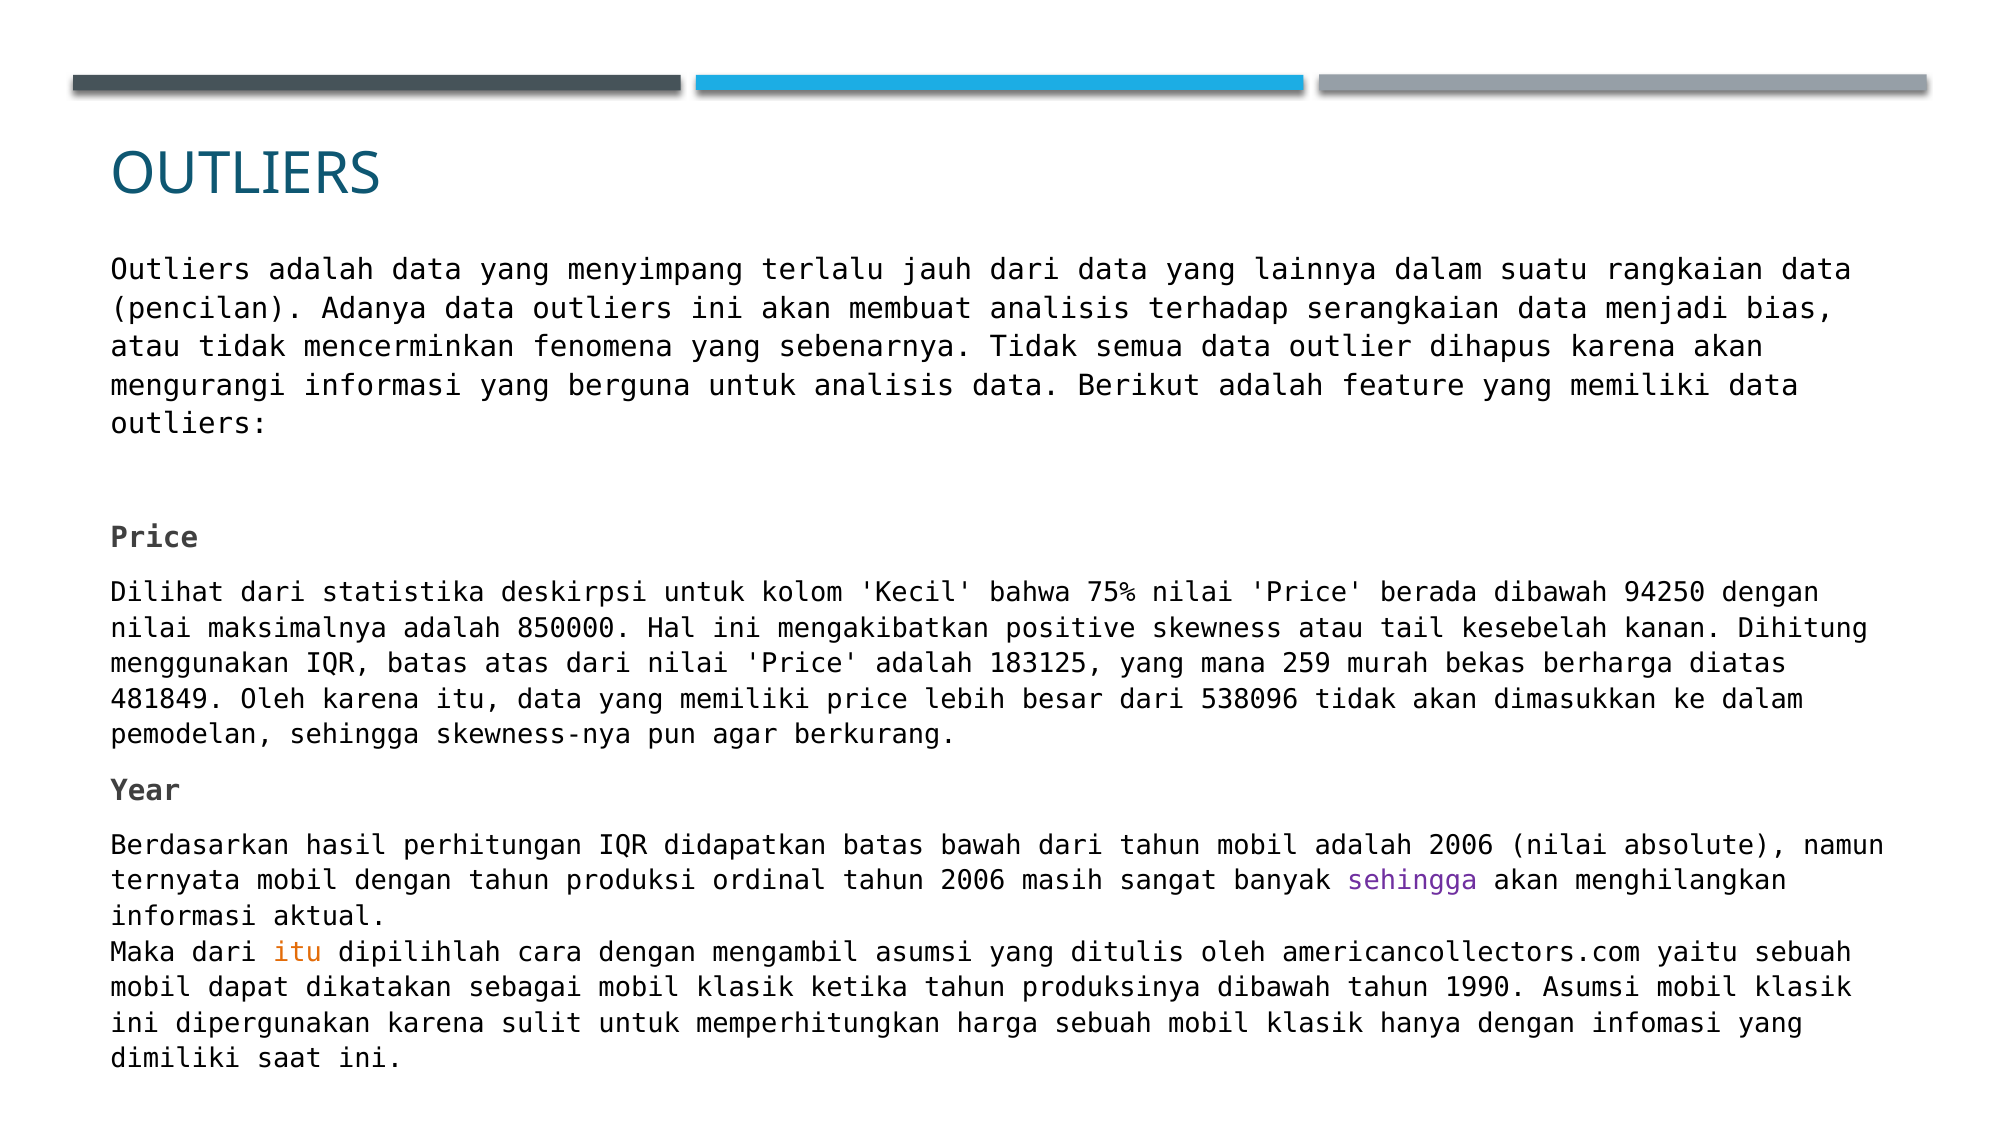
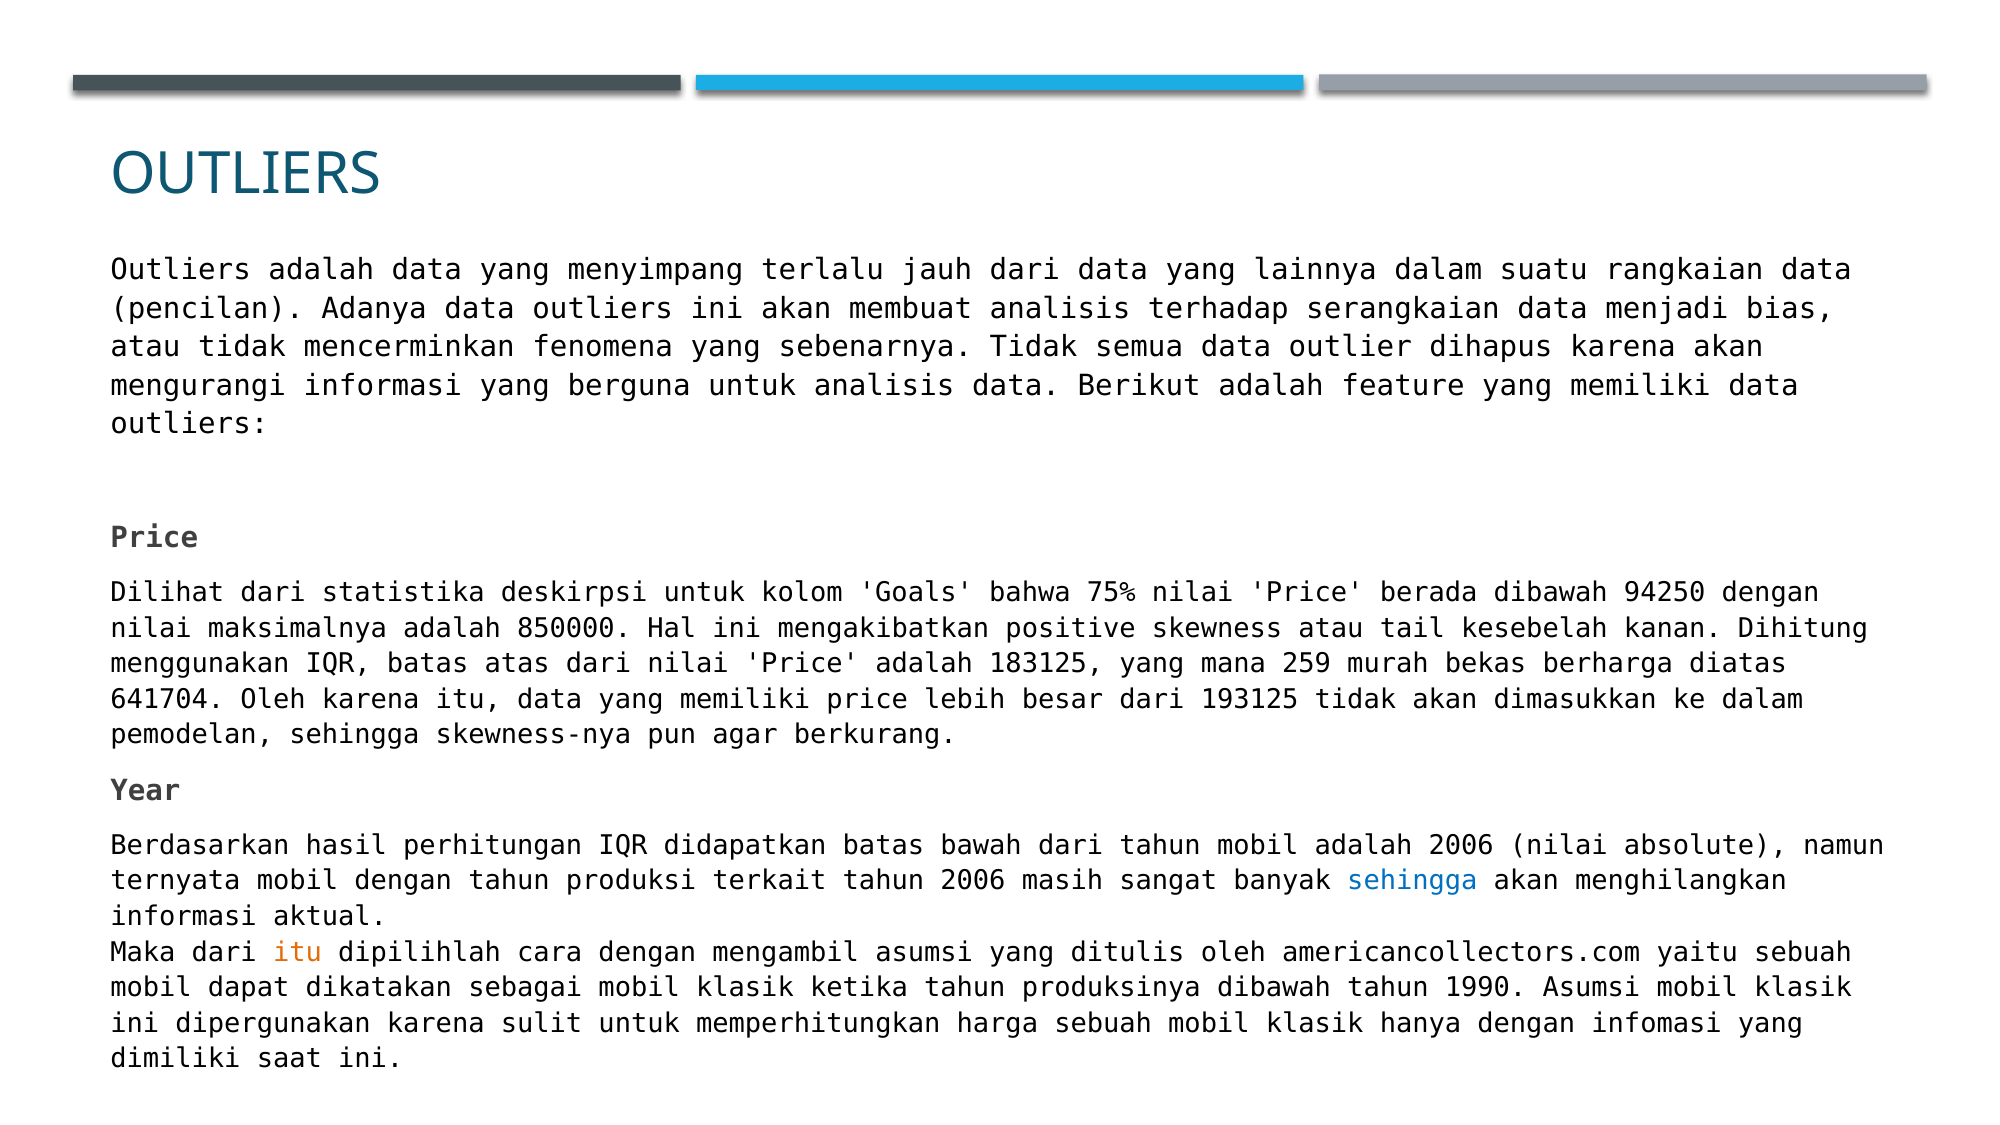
Kecil: Kecil -> Goals
481849: 481849 -> 641704
538096: 538096 -> 193125
ordinal: ordinal -> terkait
sehingga at (1412, 881) colour: purple -> blue
